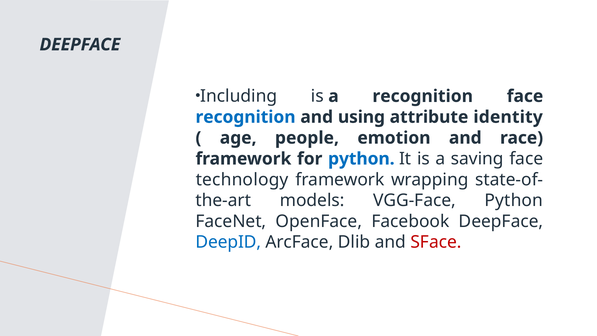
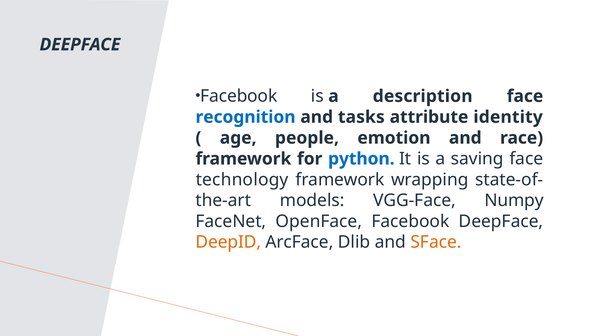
Including at (239, 96): Including -> Facebook
a recognition: recognition -> description
using: using -> tasks
VGG-Face Python: Python -> Numpy
DeepID colour: blue -> orange
SFace colour: red -> orange
